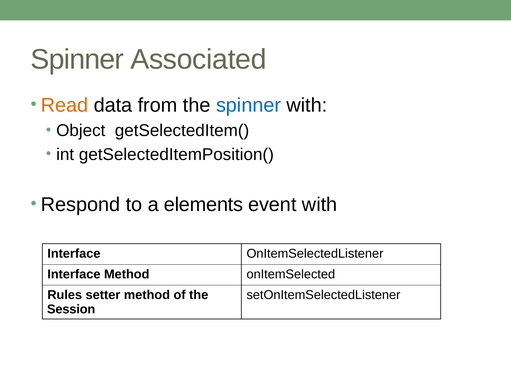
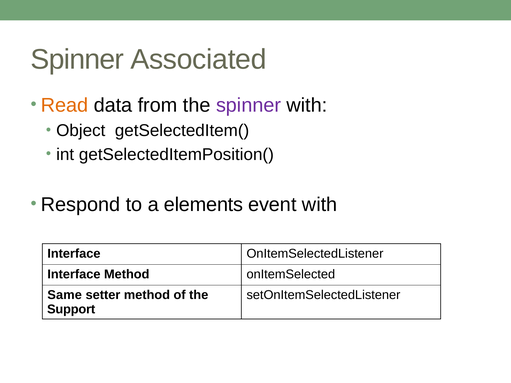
spinner at (249, 105) colour: blue -> purple
Rules: Rules -> Same
Session: Session -> Support
